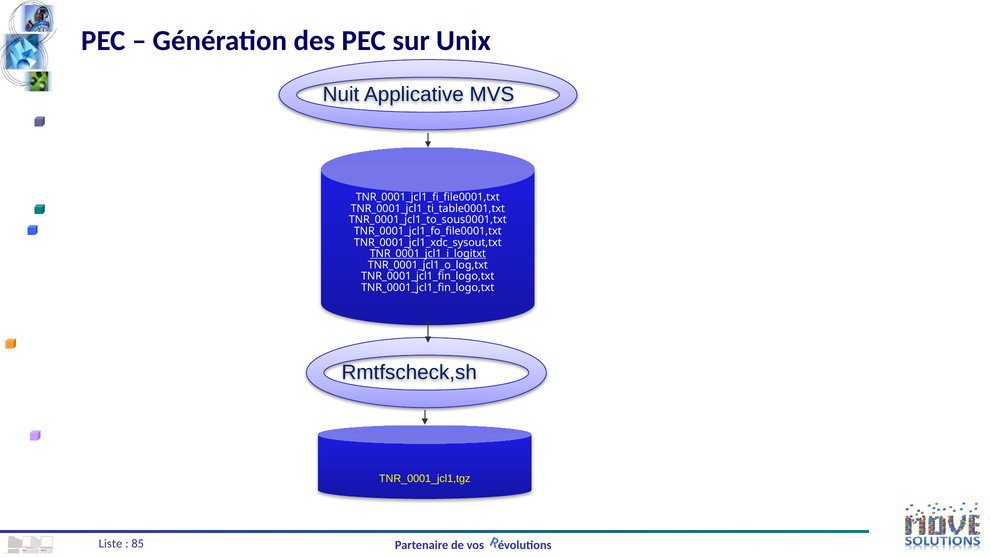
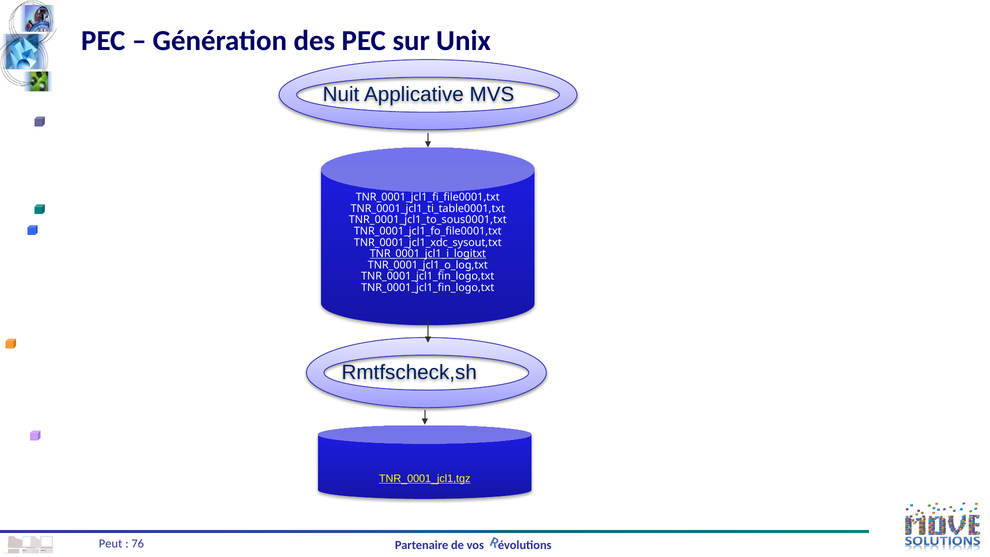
TNR_0001_jcl1,tgz underline: none -> present
Liste: Liste -> Peut
85: 85 -> 76
